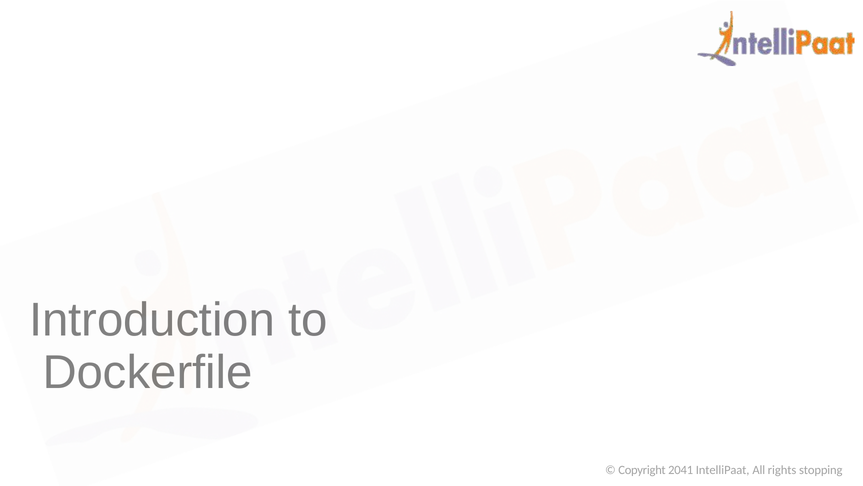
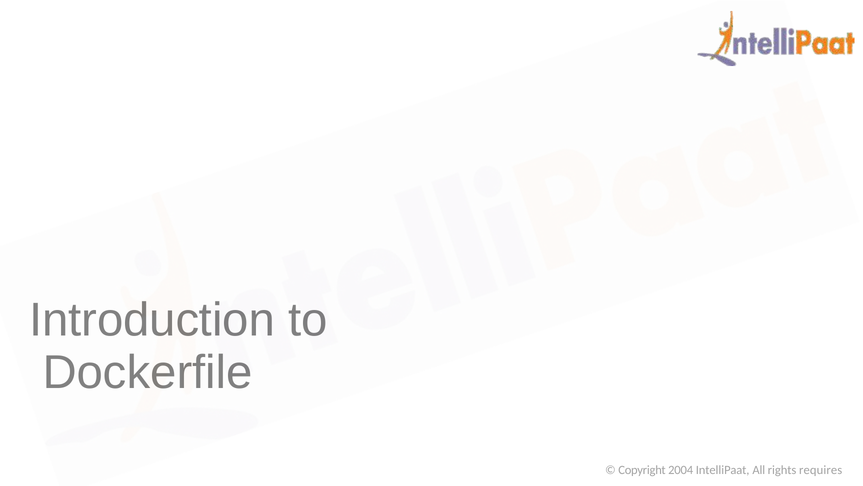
2041: 2041 -> 2004
stopping: stopping -> requires
